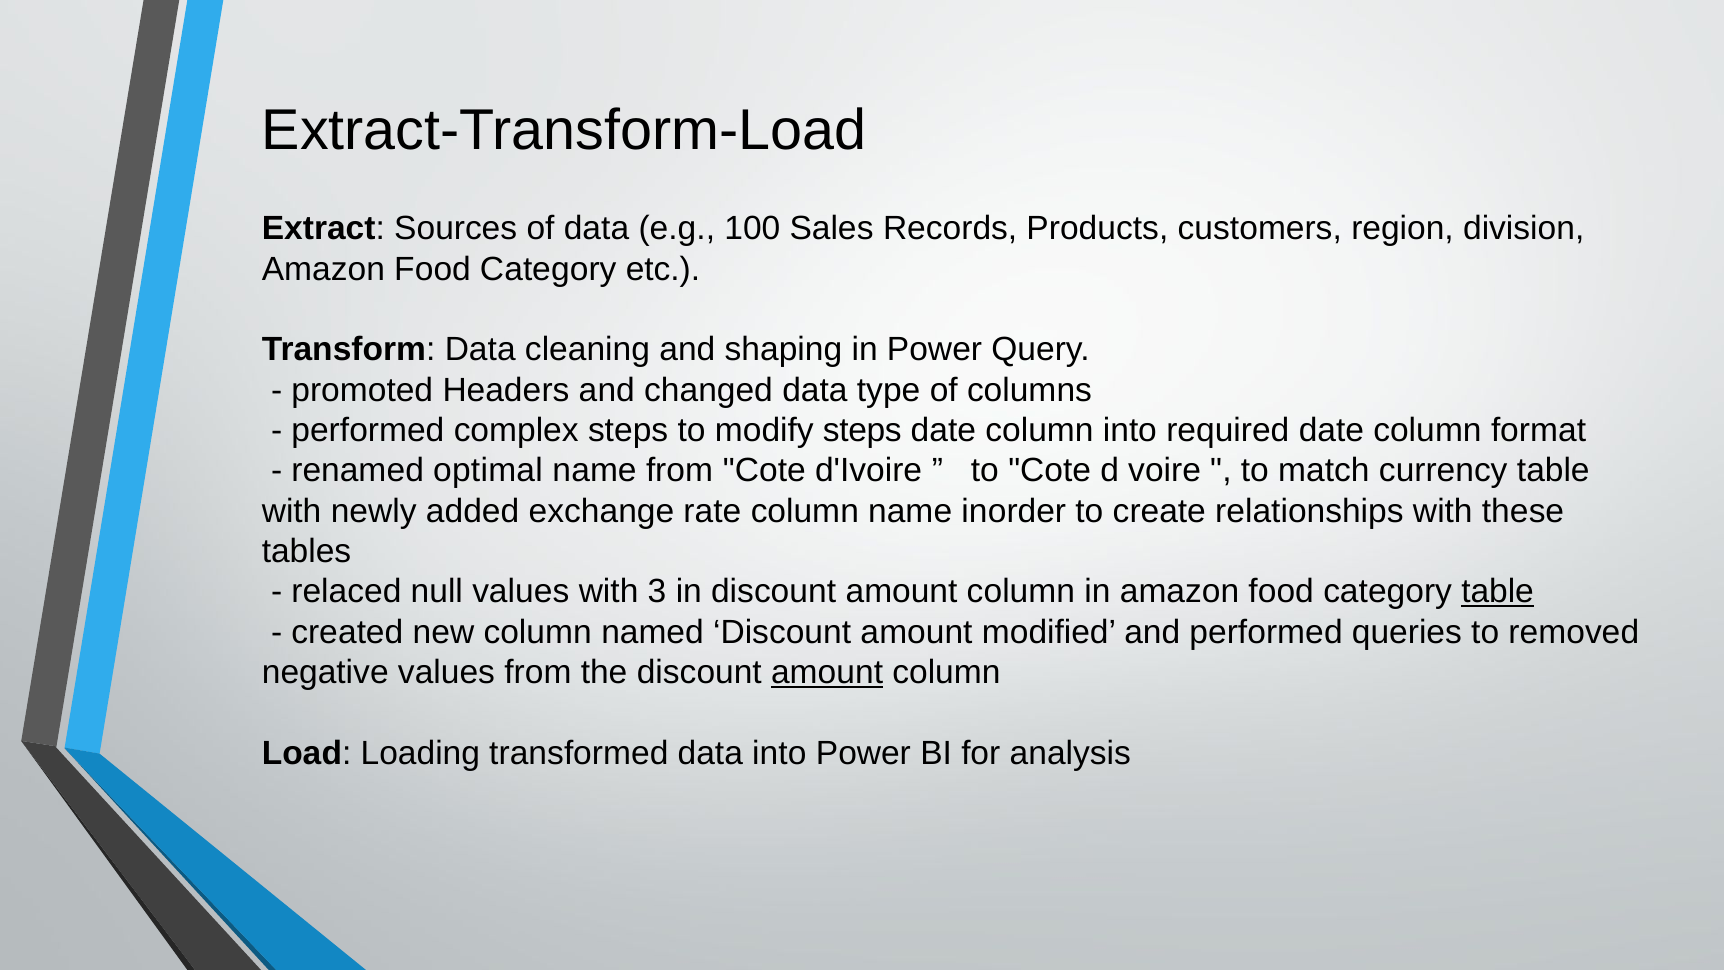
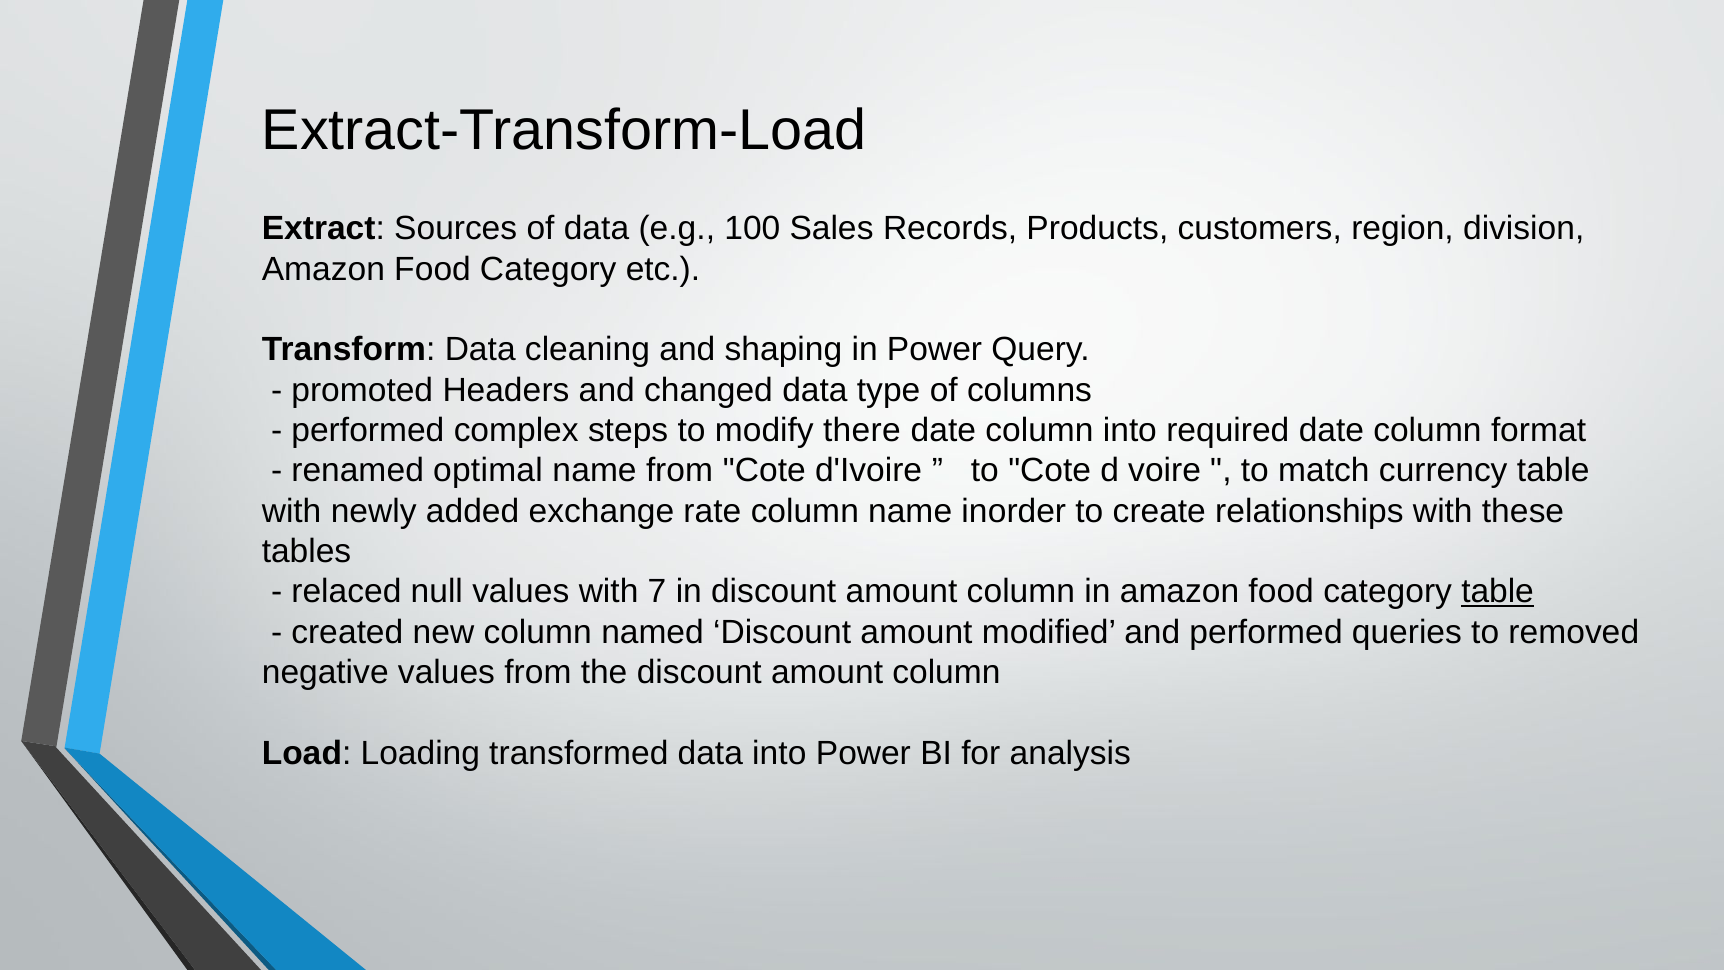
modify steps: steps -> there
3: 3 -> 7
amount at (827, 672) underline: present -> none
